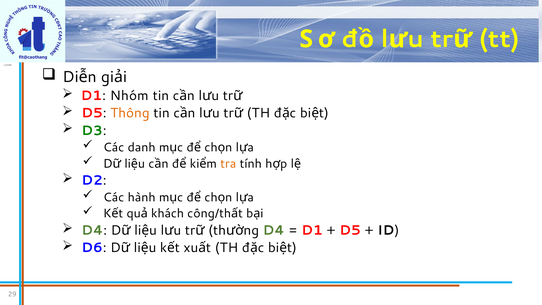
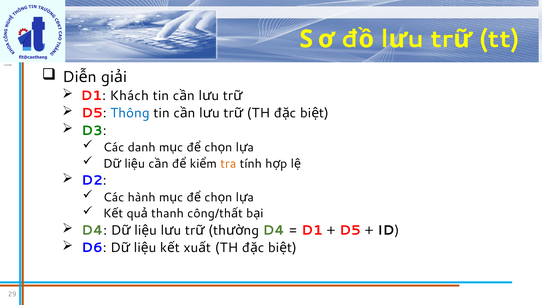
Nhóm: Nhóm -> Khách
Thông colour: orange -> blue
khách: khách -> thanh
